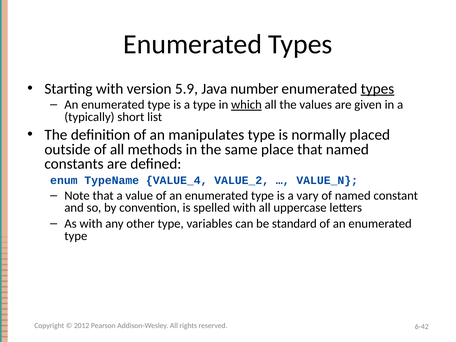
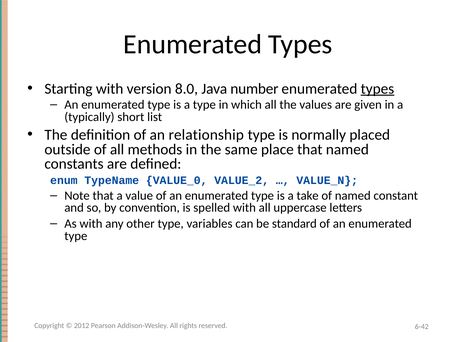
5.9: 5.9 -> 8.0
which underline: present -> none
manipulates: manipulates -> relationship
VALUE_4: VALUE_4 -> VALUE_0
vary: vary -> take
